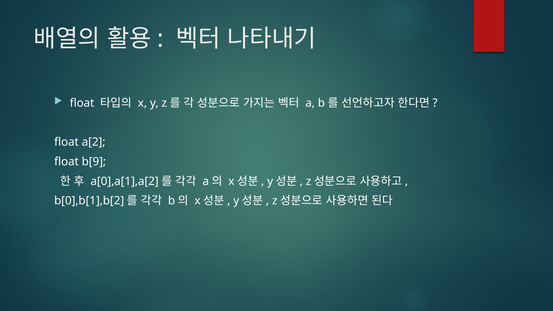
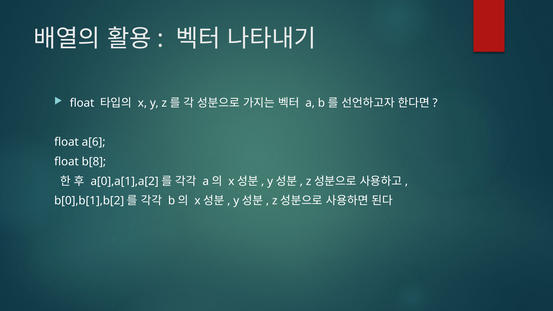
a[2: a[2 -> a[6
b[9: b[9 -> b[8
